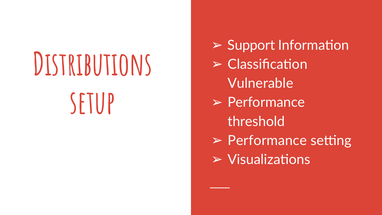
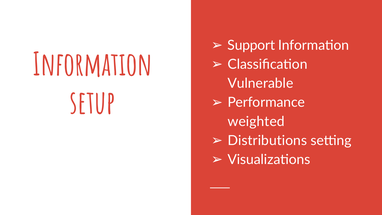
Distributions at (93, 65): Distributions -> Information
threshold: threshold -> weighted
Performance at (267, 140): Performance -> Distributions
